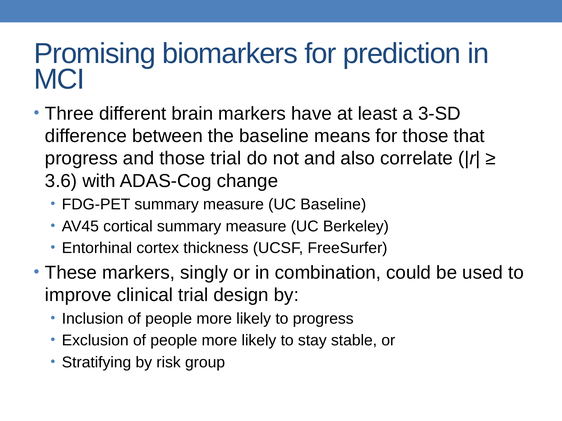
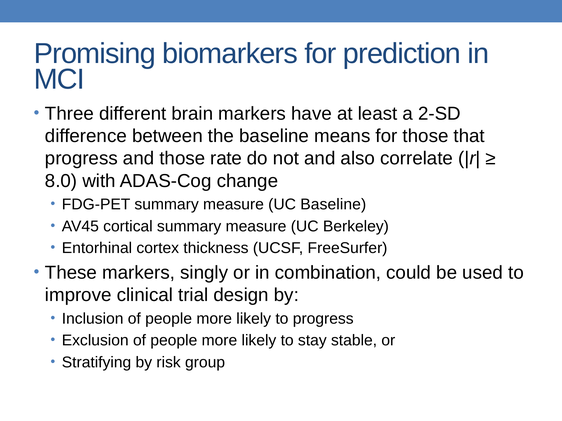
3-SD: 3-SD -> 2-SD
those trial: trial -> rate
3.6: 3.6 -> 8.0
